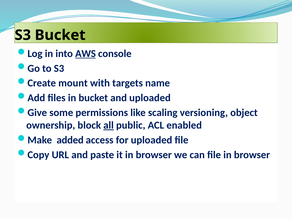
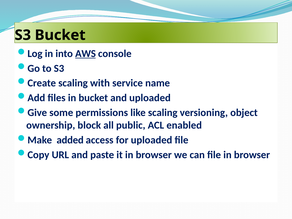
Create mount: mount -> scaling
targets: targets -> service
all underline: present -> none
